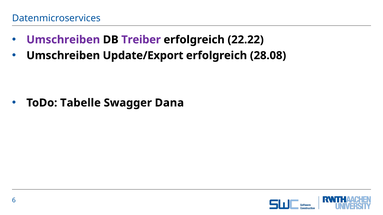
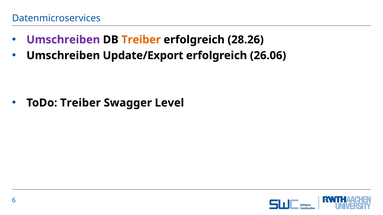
Treiber at (141, 40) colour: purple -> orange
22.22: 22.22 -> 28.26
28.08: 28.08 -> 26.06
ToDo Tabelle: Tabelle -> Treiber
Dana: Dana -> Level
